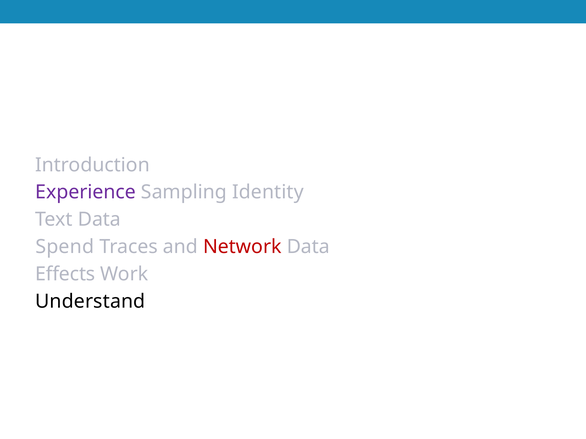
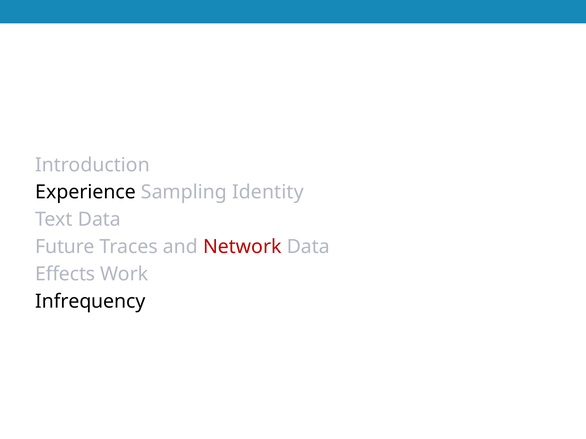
Experience colour: purple -> black
Spend: Spend -> Future
Understand: Understand -> Infrequency
